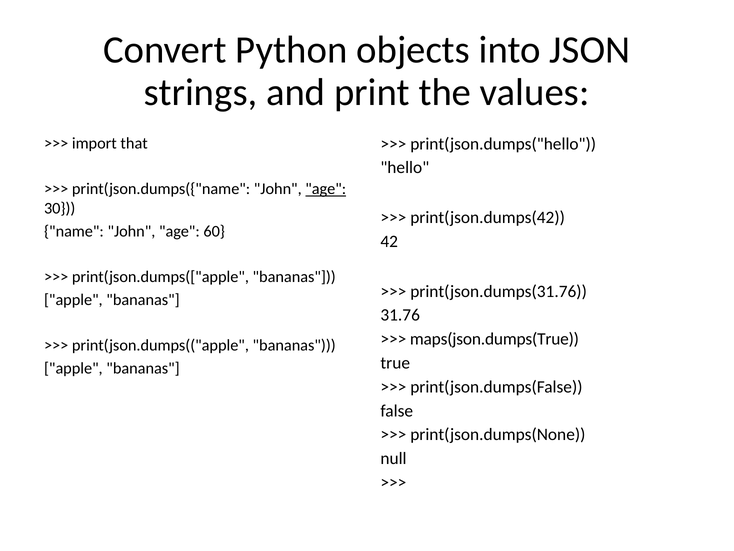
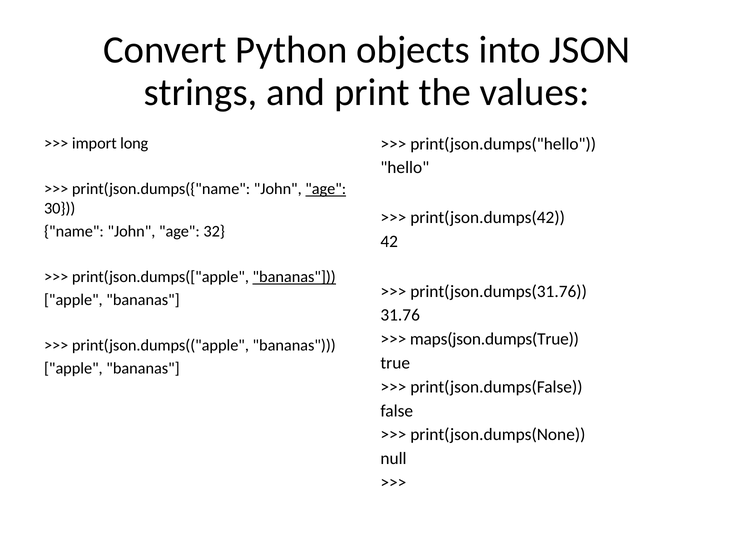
that: that -> long
60: 60 -> 32
bananas at (294, 277) underline: none -> present
